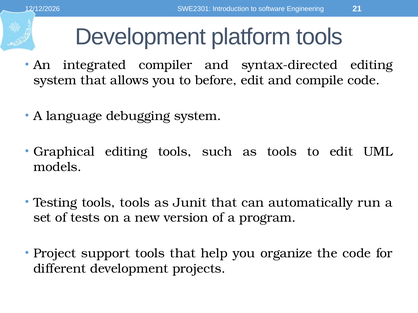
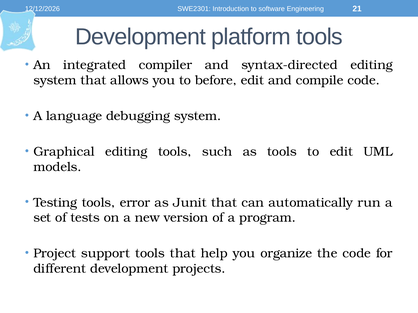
tools tools: tools -> error
